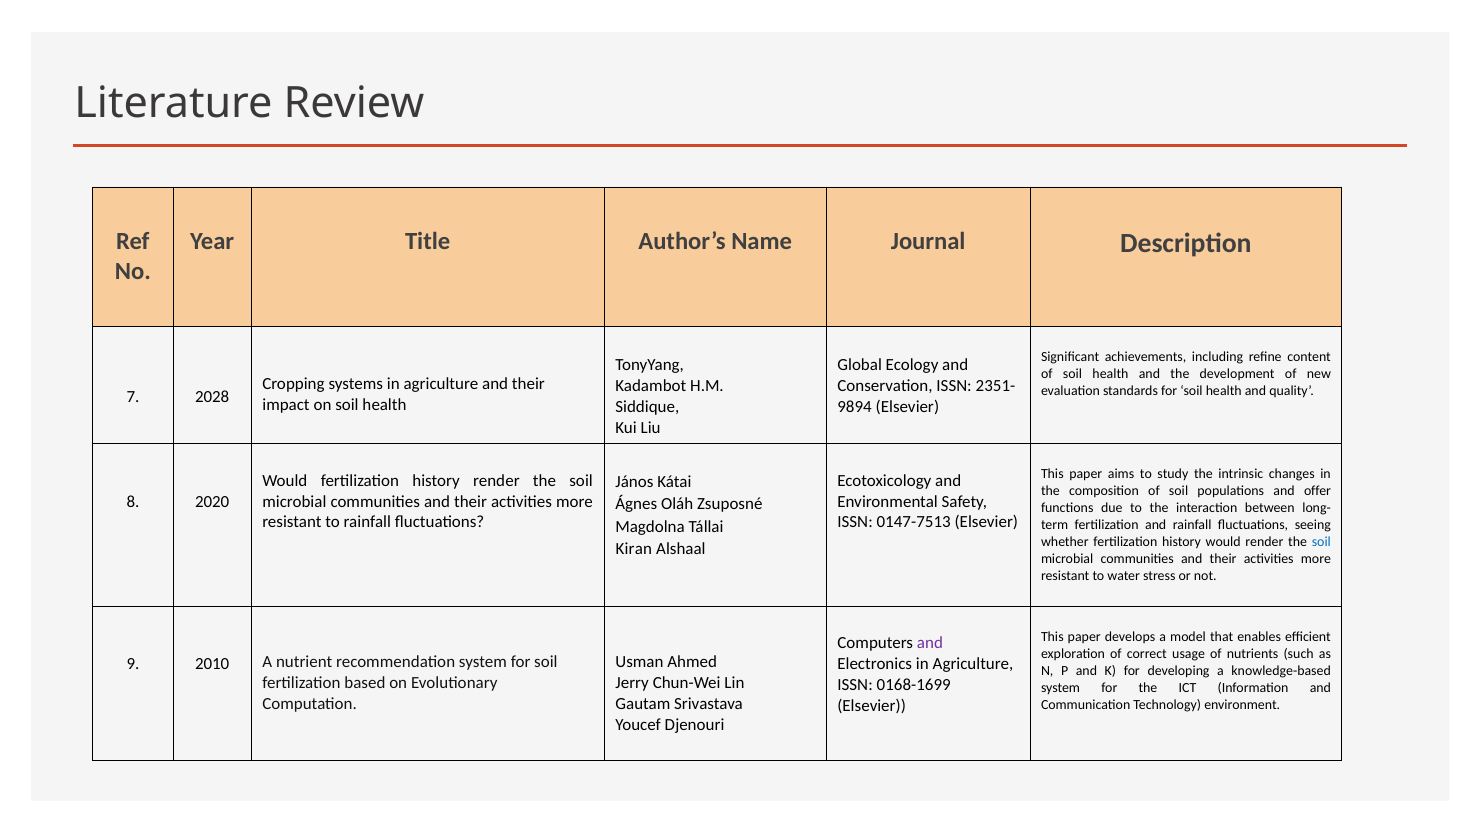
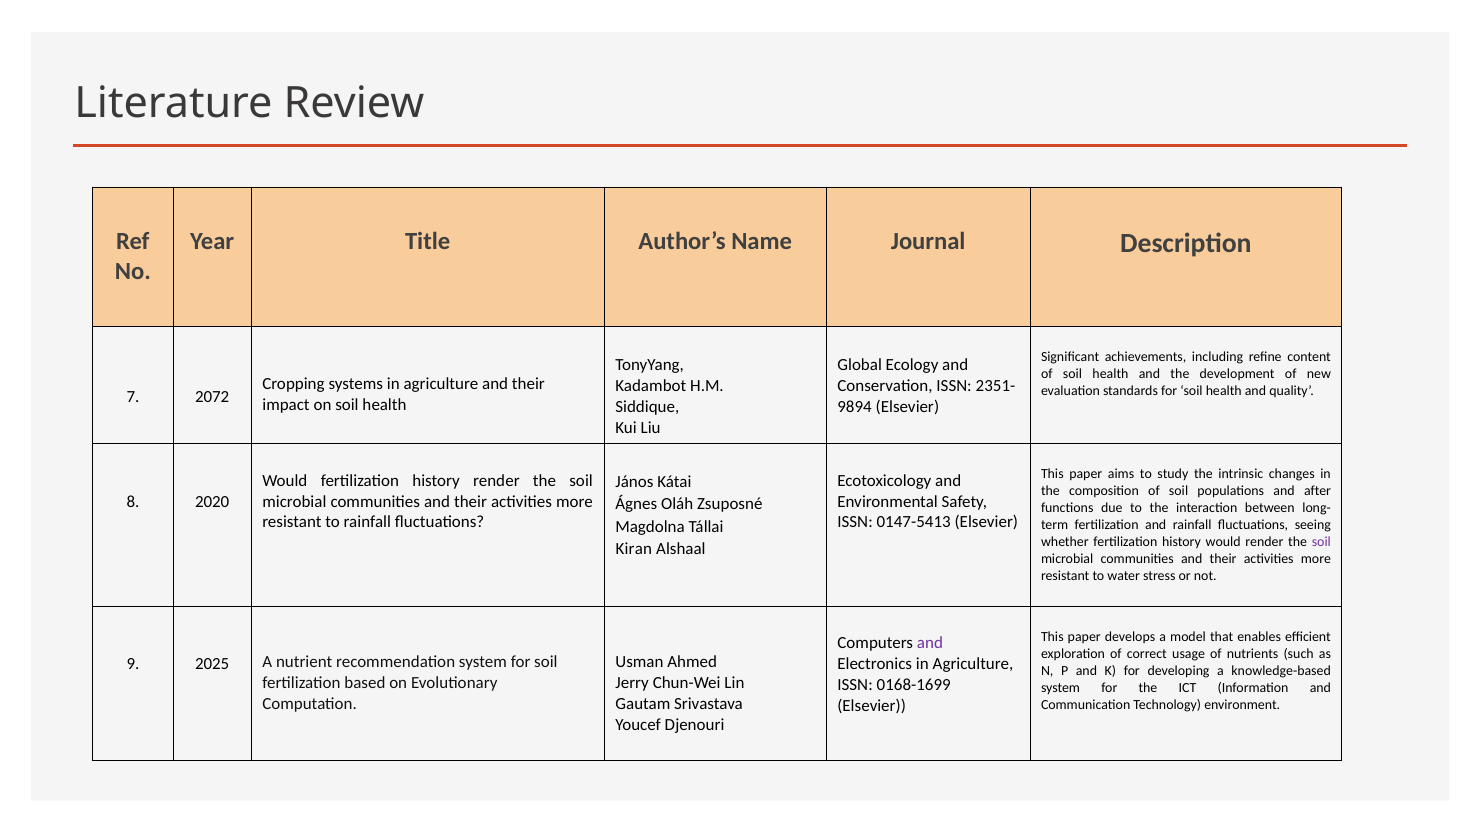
2028: 2028 -> 2072
offer: offer -> after
0147-7513: 0147-7513 -> 0147-5413
soil at (1321, 542) colour: blue -> purple
2010: 2010 -> 2025
